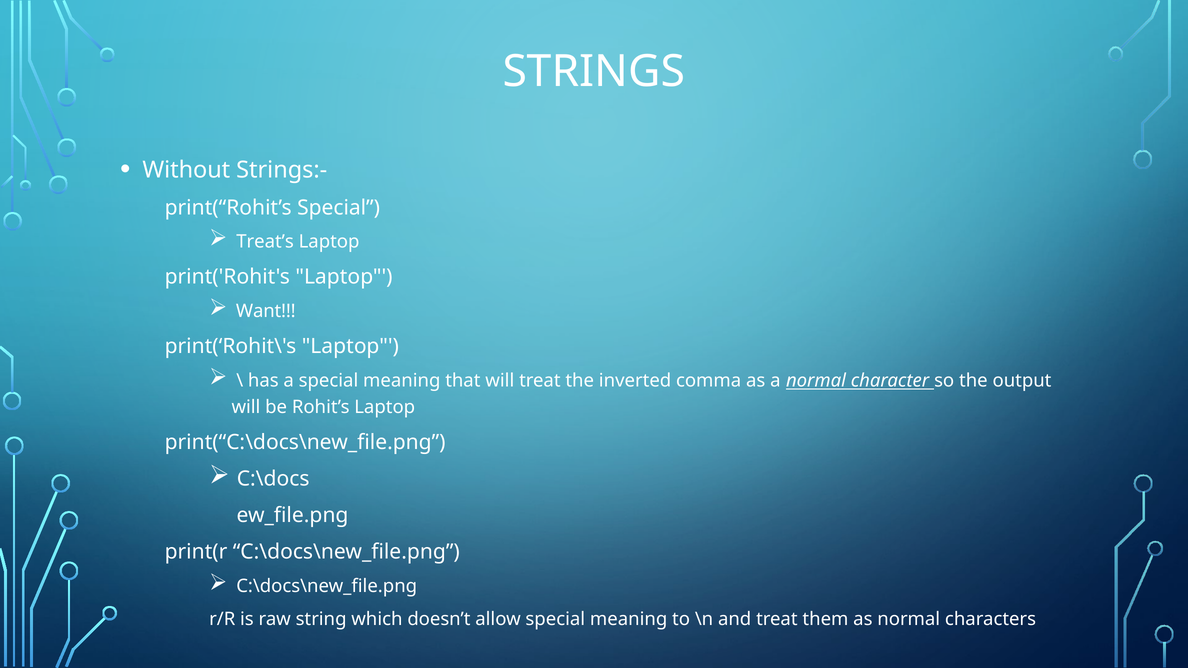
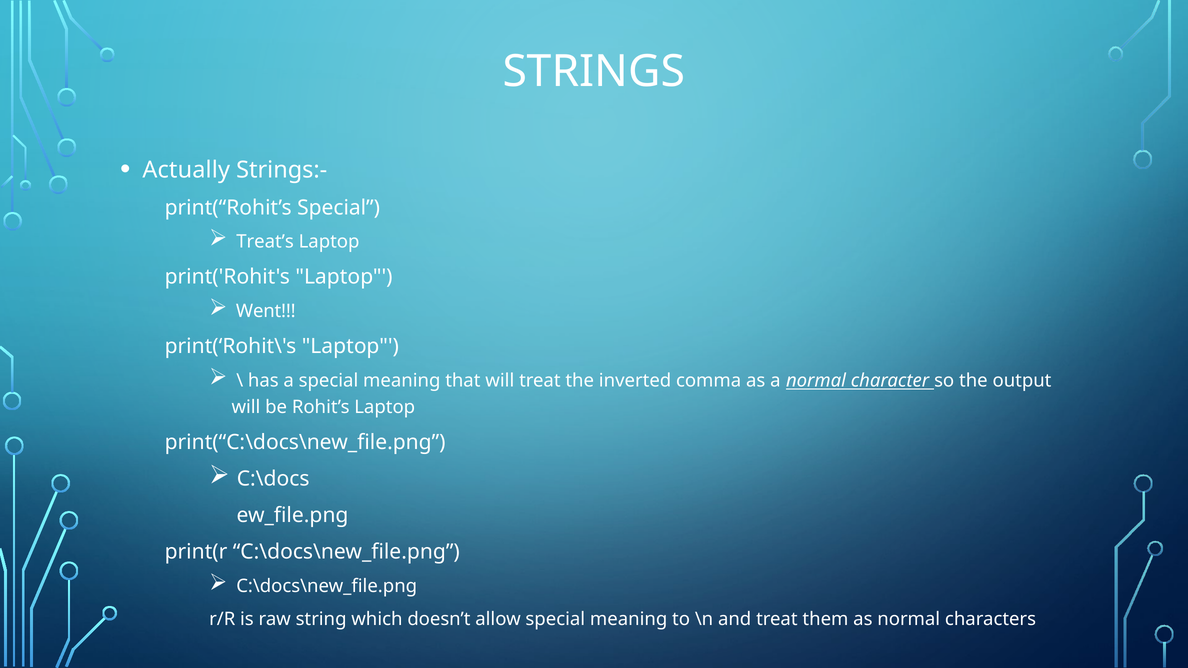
Without: Without -> Actually
Want: Want -> Went
